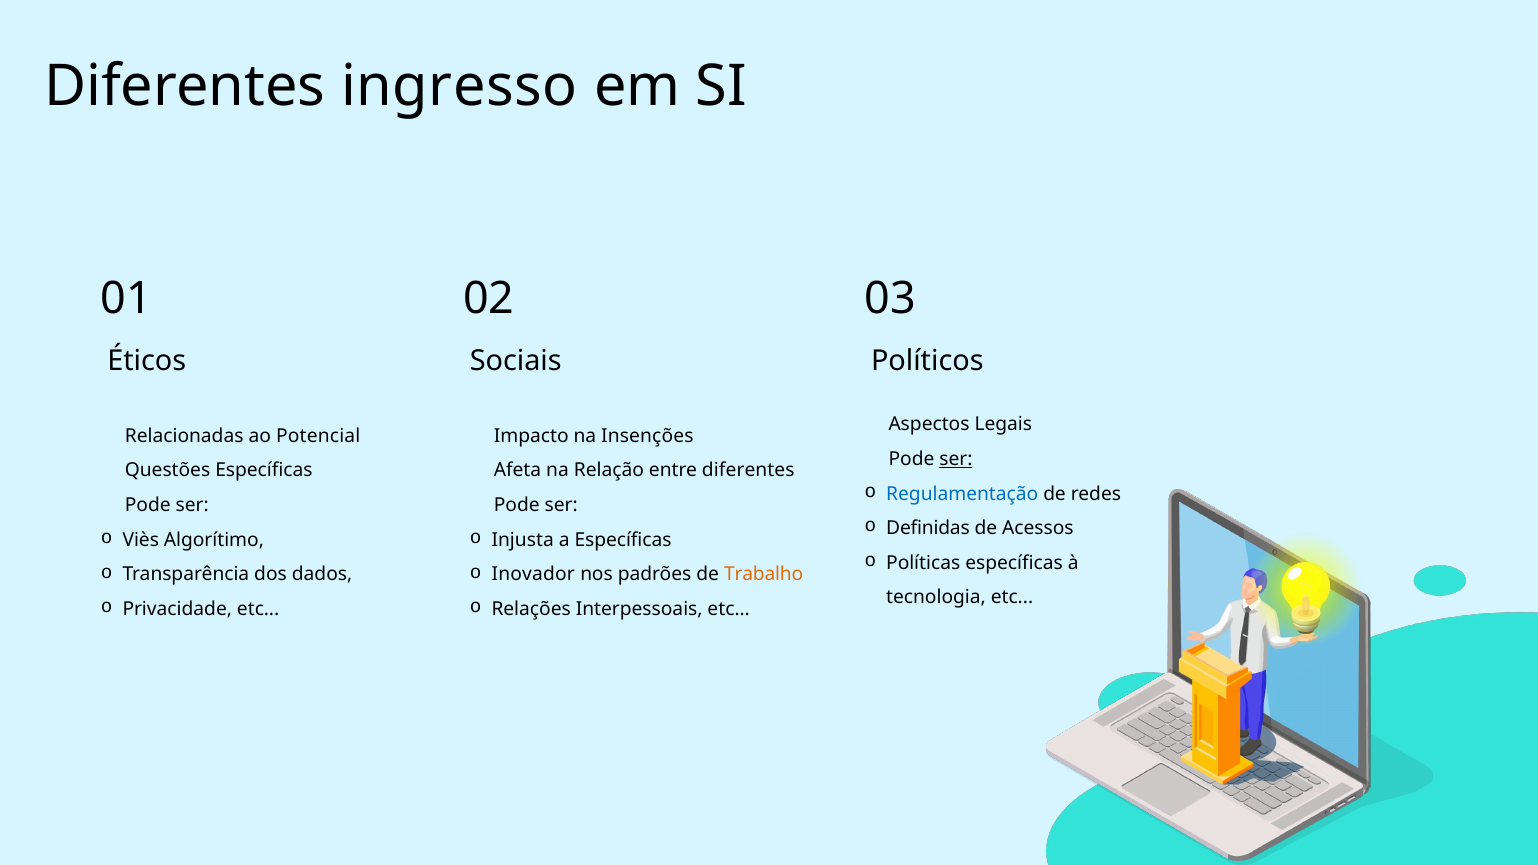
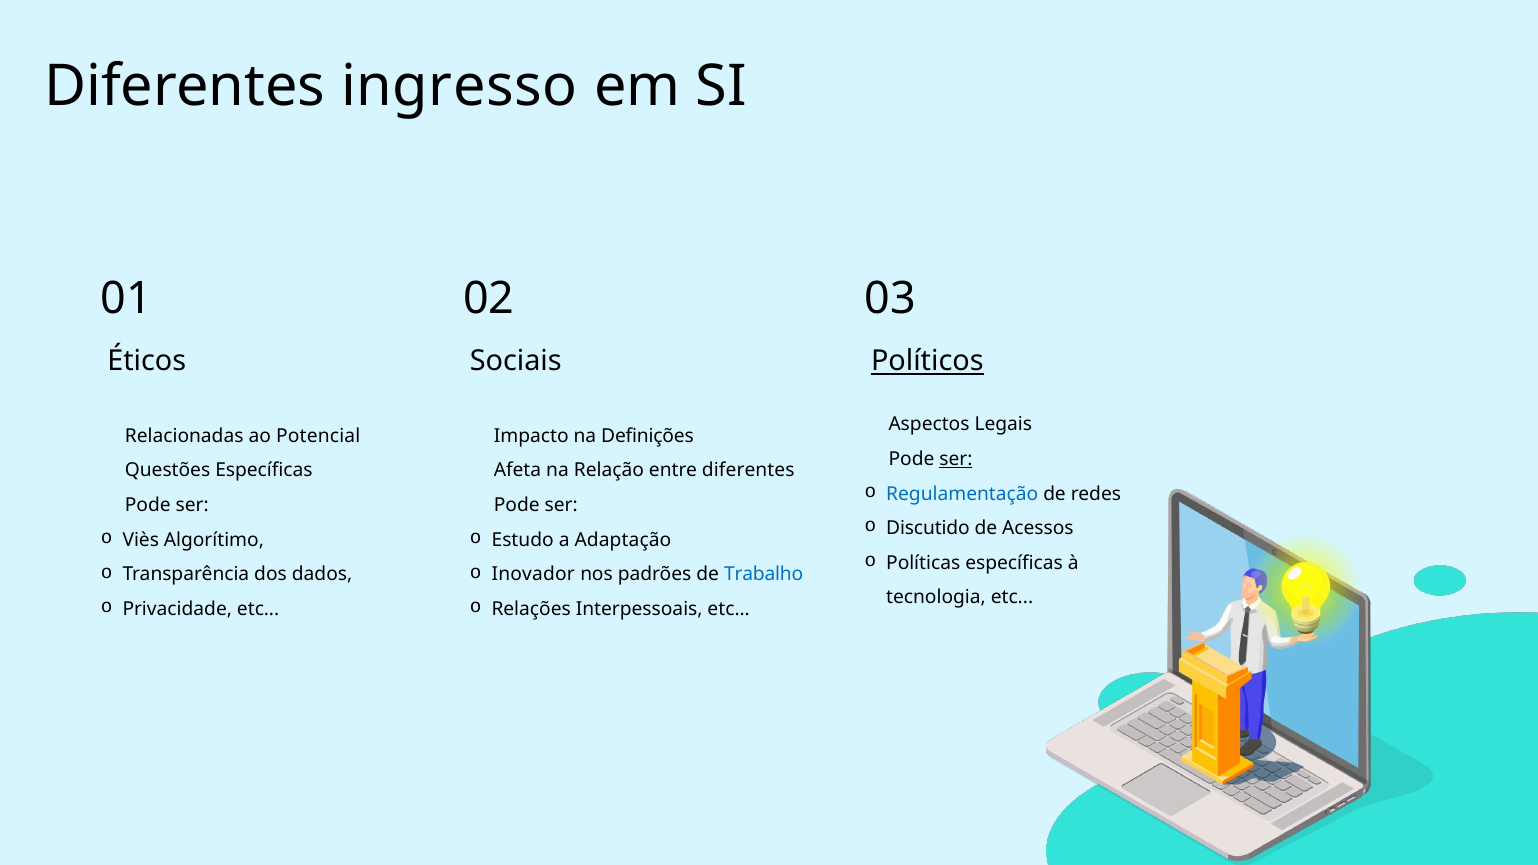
Políticos underline: none -> present
Insenções: Insenções -> Definições
Definidas: Definidas -> Discutido
Injusta: Injusta -> Estudo
a Específicas: Específicas -> Adaptação
Trabalho colour: orange -> blue
